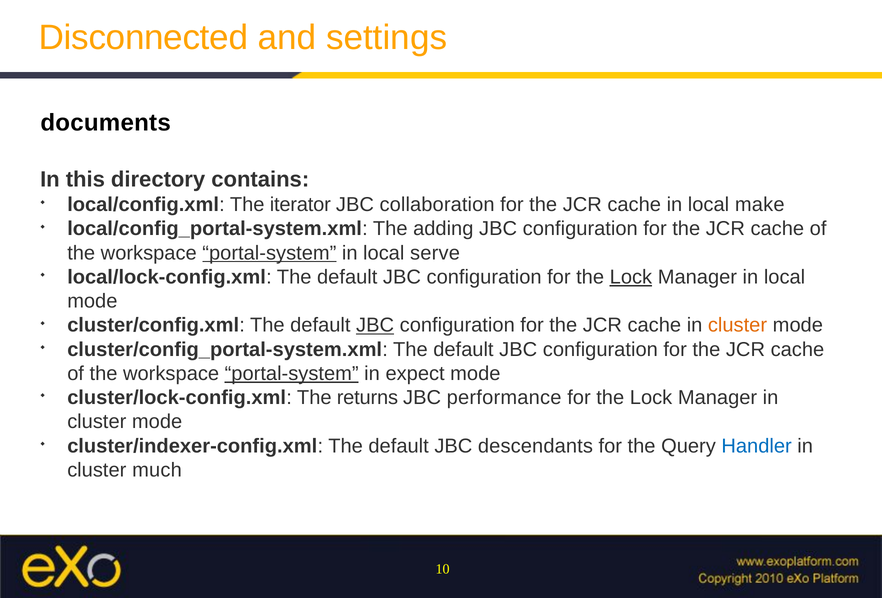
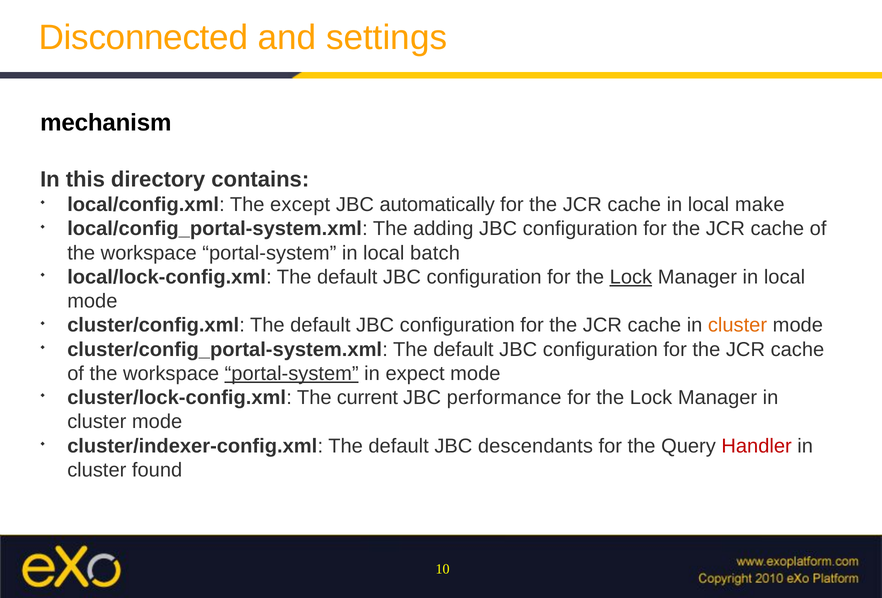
documents: documents -> mechanism
iterator: iterator -> except
collaboration: collaboration -> automatically
portal-system at (269, 253) underline: present -> none
serve: serve -> batch
JBC at (375, 325) underline: present -> none
returns: returns -> current
Handler colour: blue -> red
much: much -> found
